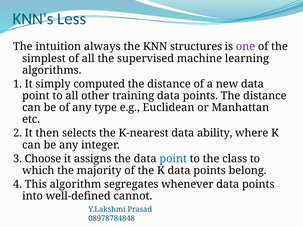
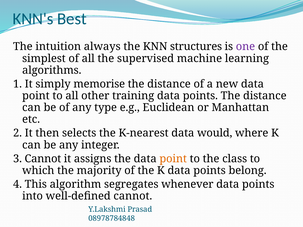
Less: Less -> Best
computed: computed -> memorise
ability: ability -> would
3 Choose: Choose -> Cannot
point at (173, 159) colour: blue -> orange
